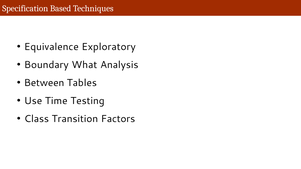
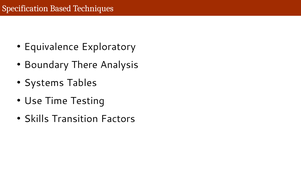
What: What -> There
Between: Between -> Systems
Class: Class -> Skills
